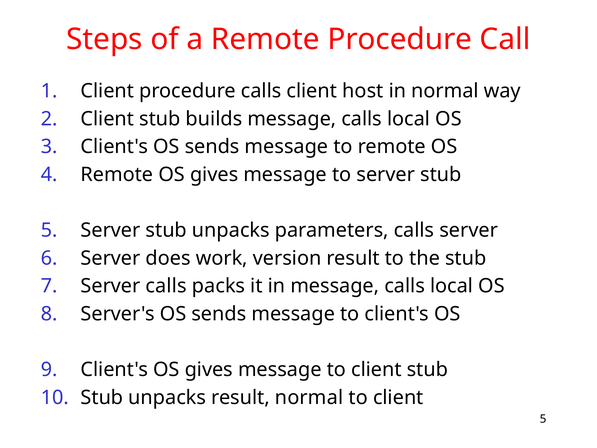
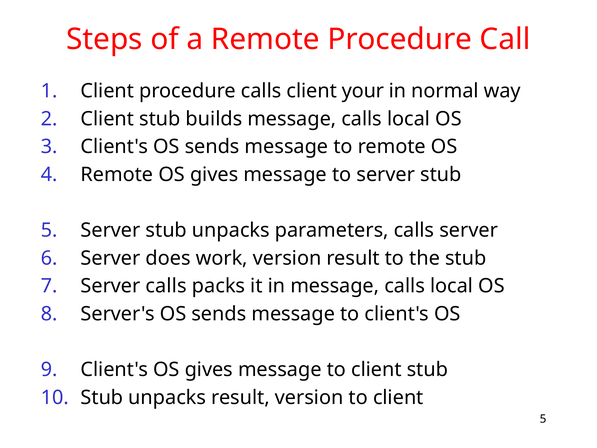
host: host -> your
result normal: normal -> version
